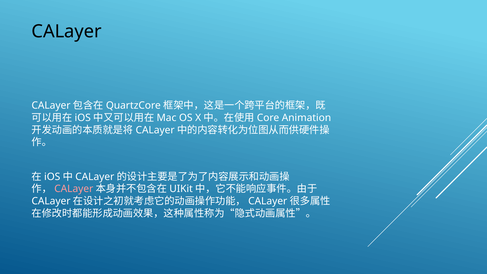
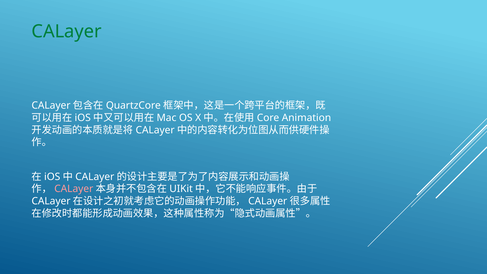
CALayer at (67, 31) colour: black -> green
